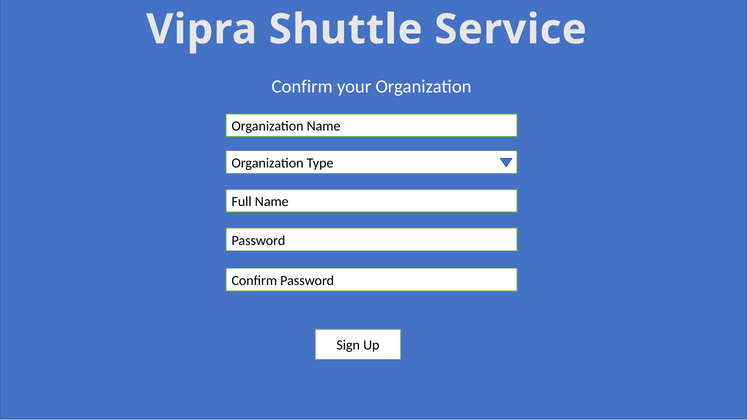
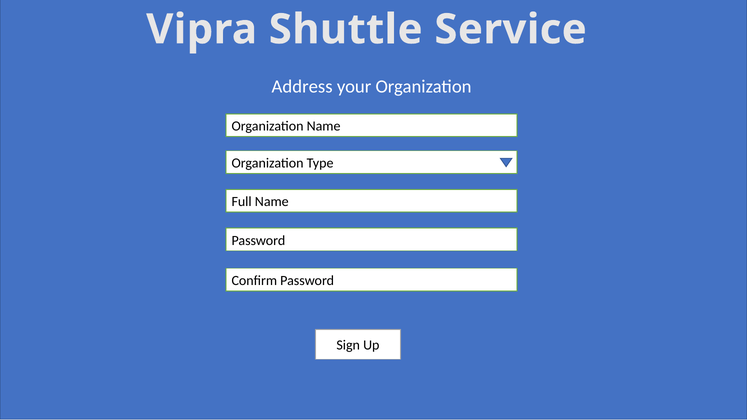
Confirm at (302, 87): Confirm -> Address
